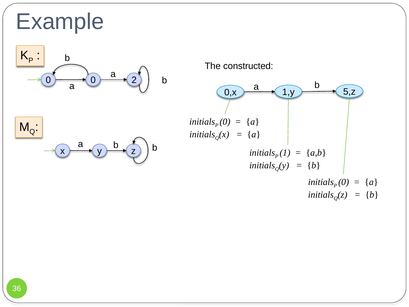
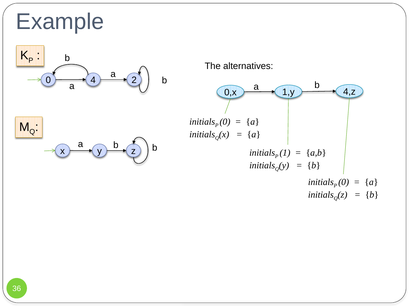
constructed: constructed -> alternatives
0 0: 0 -> 4
5,z: 5,z -> 4,z
